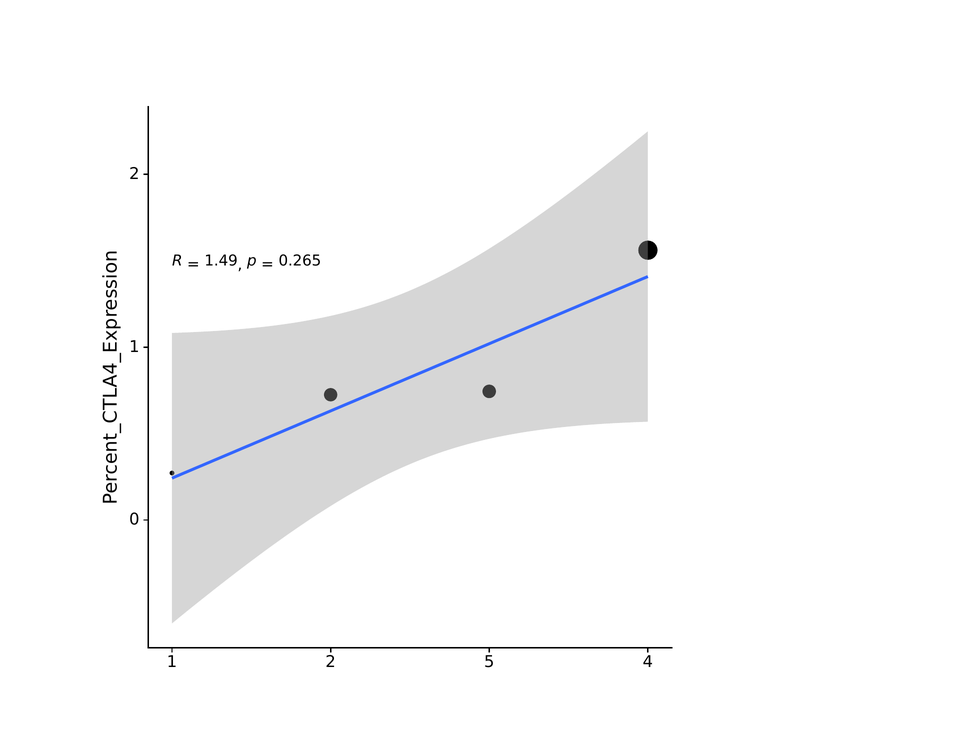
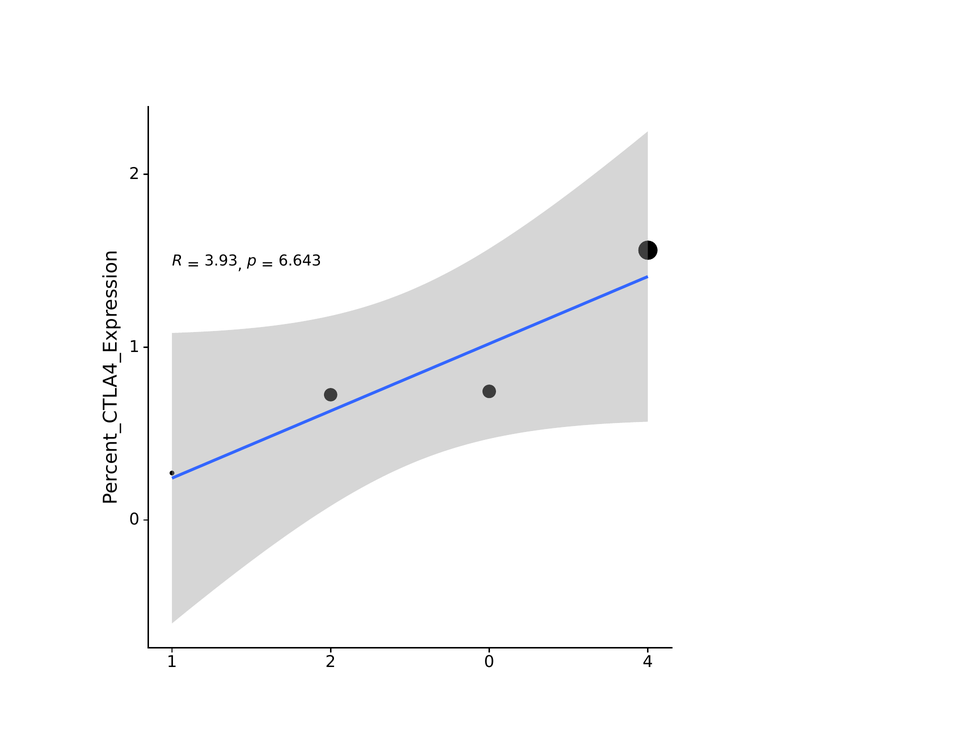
1.49: 1.49 -> 3.93
0.265: 0.265 -> 6.643
2 5: 5 -> 0
